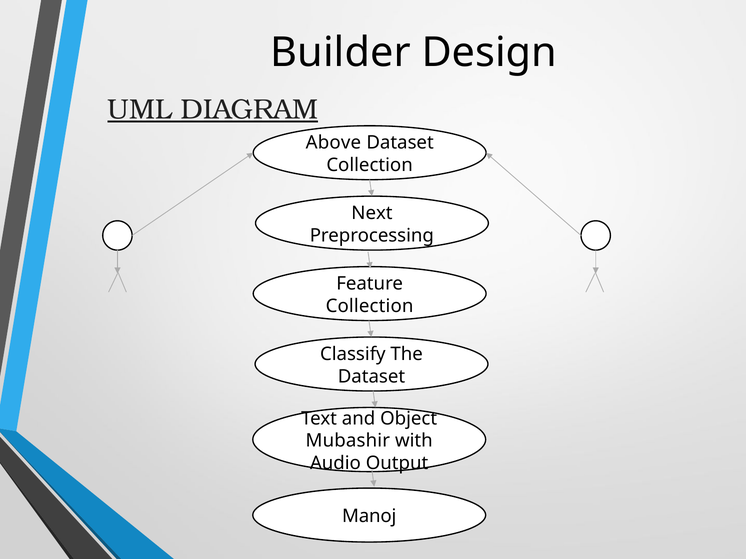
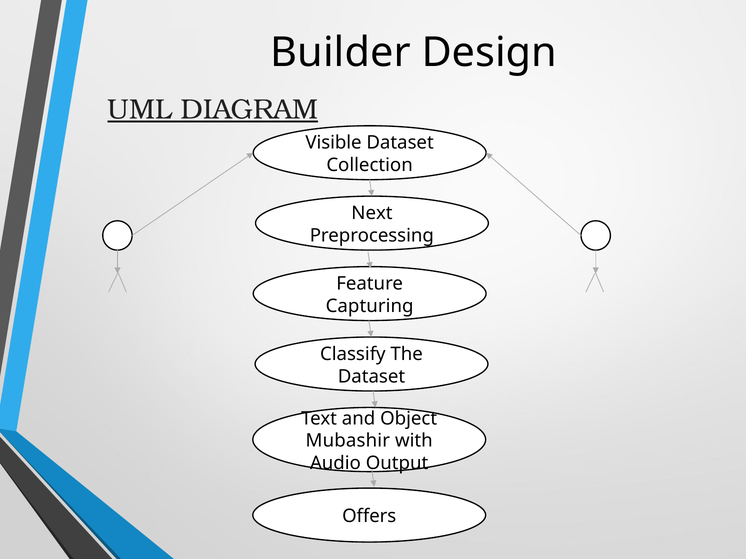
Above: Above -> Visible
Collection at (370, 306): Collection -> Capturing
Manoj: Manoj -> Offers
